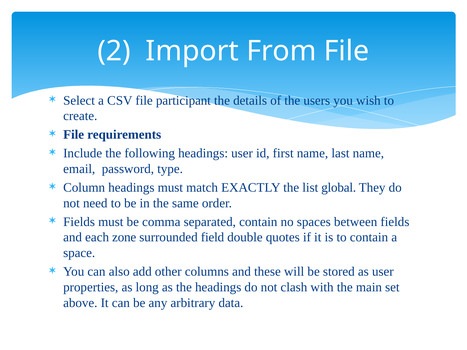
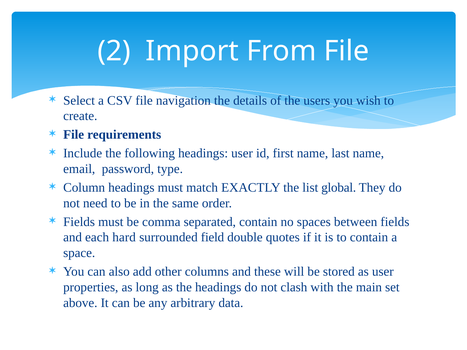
participant: participant -> navigation
zone: zone -> hard
